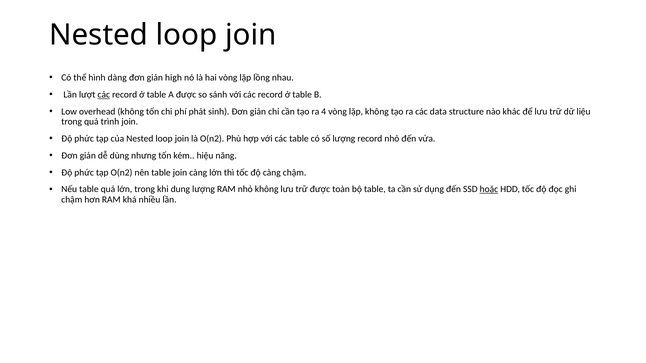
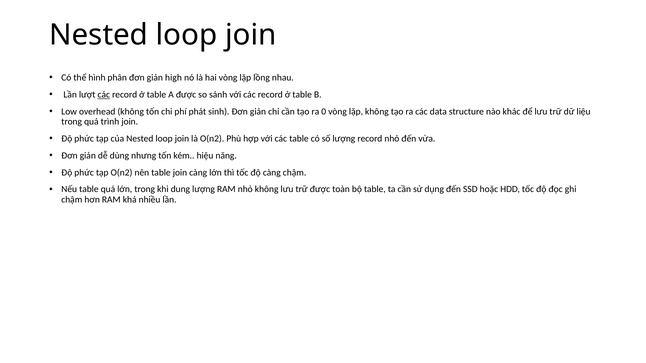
dàng: dàng -> phân
4: 4 -> 0
hoặc underline: present -> none
